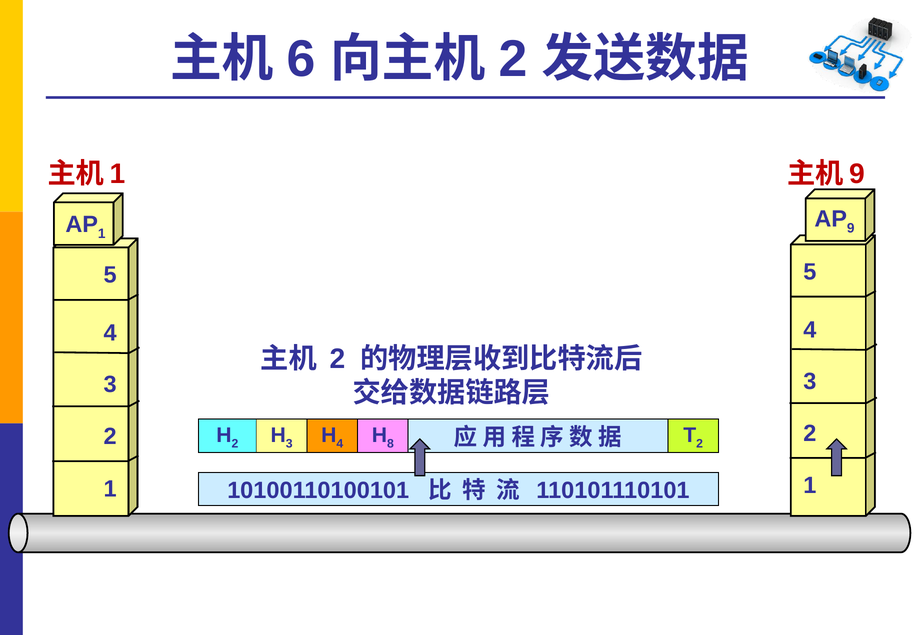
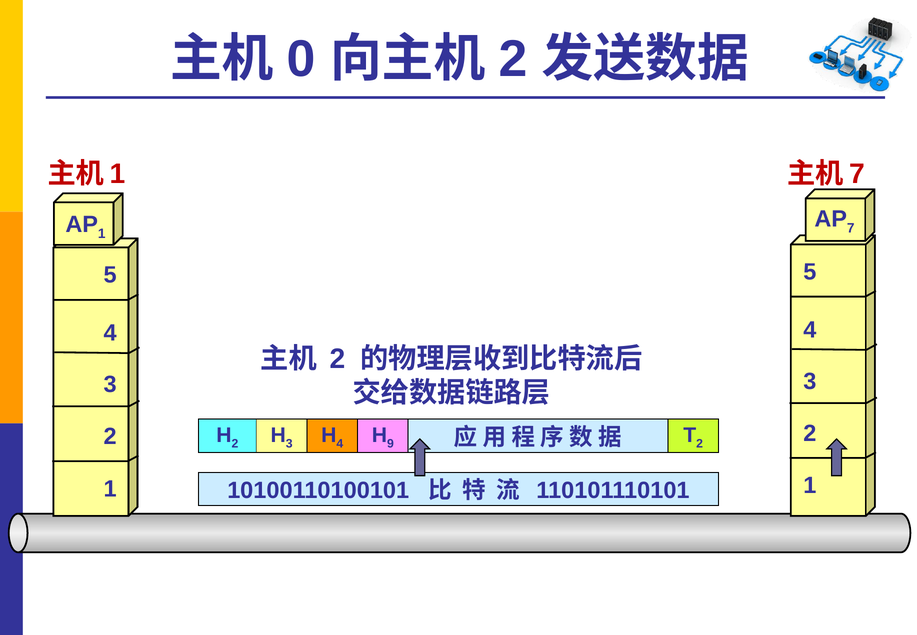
6: 6 -> 0
9 at (857, 174): 9 -> 7
9 at (851, 228): 9 -> 7
8: 8 -> 9
